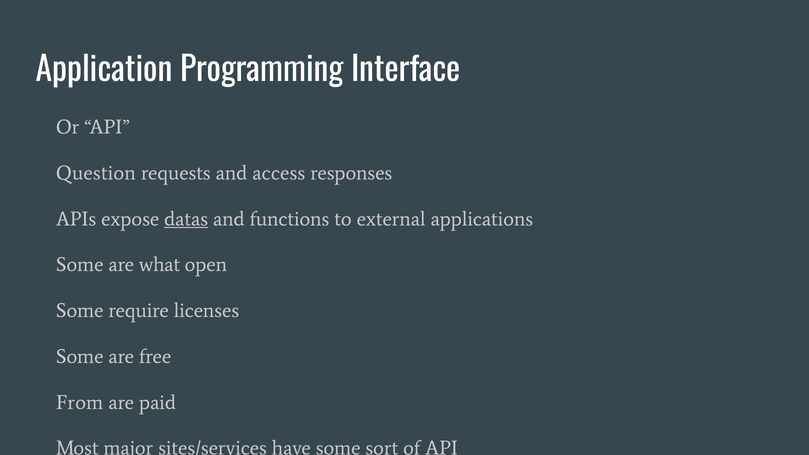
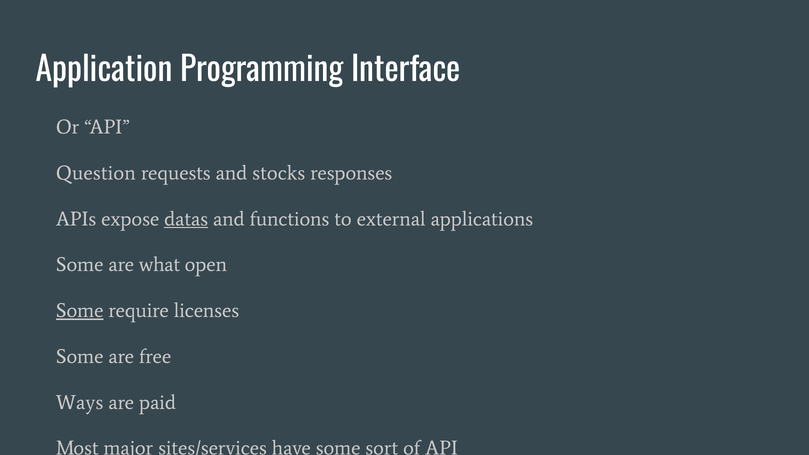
access: access -> stocks
Some at (80, 311) underline: none -> present
From: From -> Ways
